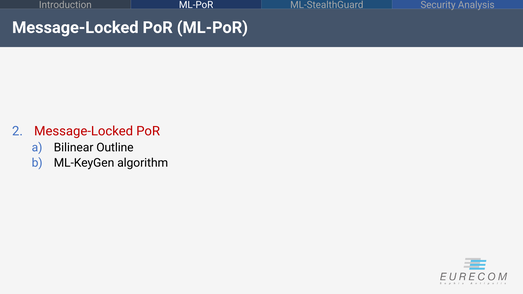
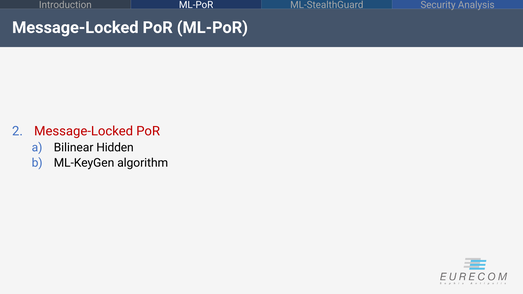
Outline: Outline -> Hidden
